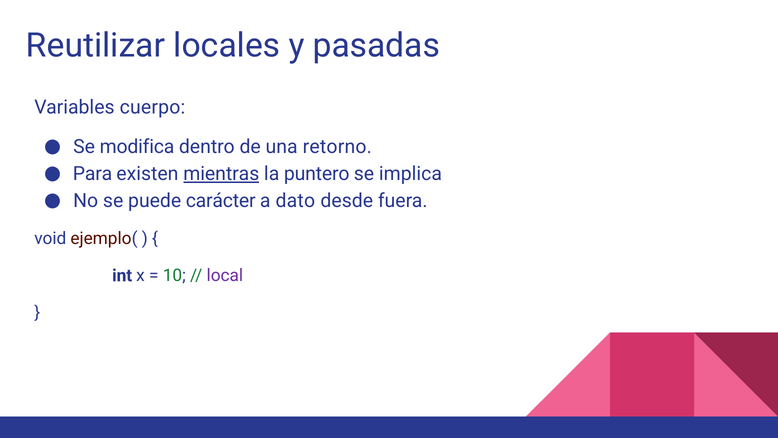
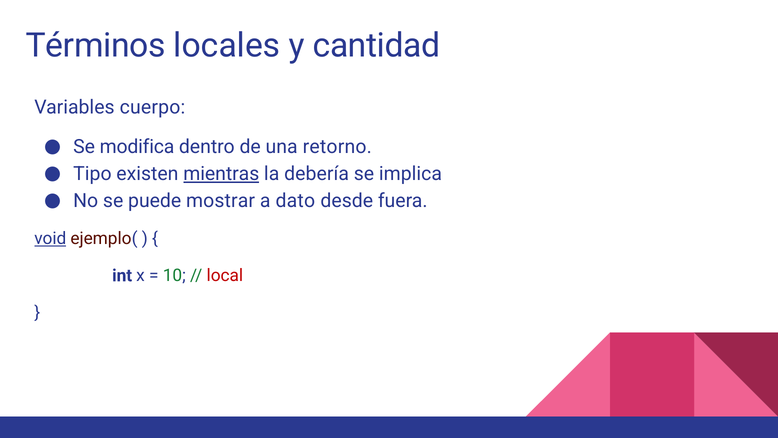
Reutilizar: Reutilizar -> Términos
pasadas: pasadas -> cantidad
Para: Para -> Tipo
puntero: puntero -> debería
carácter: carácter -> mostrar
void underline: none -> present
local colour: purple -> red
